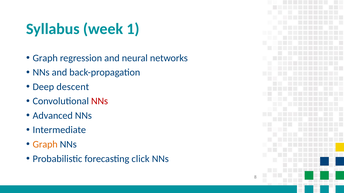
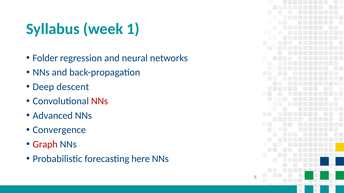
Graph at (45, 58): Graph -> Folder
Intermediate: Intermediate -> Convergence
Graph at (45, 145) colour: orange -> red
click: click -> here
